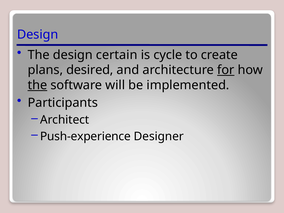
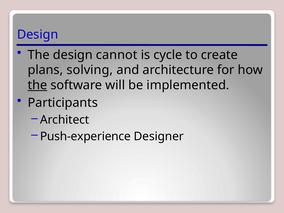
certain: certain -> cannot
desired: desired -> solving
for underline: present -> none
